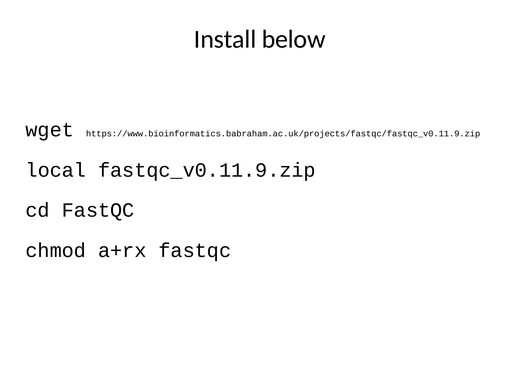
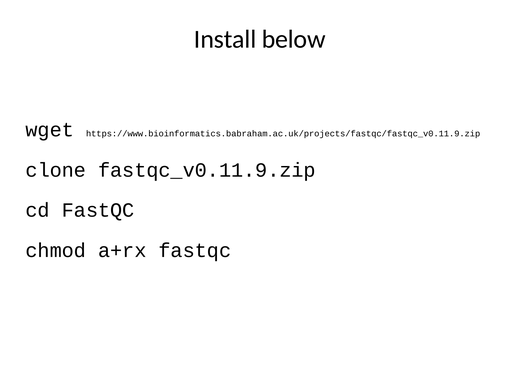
local: local -> clone
